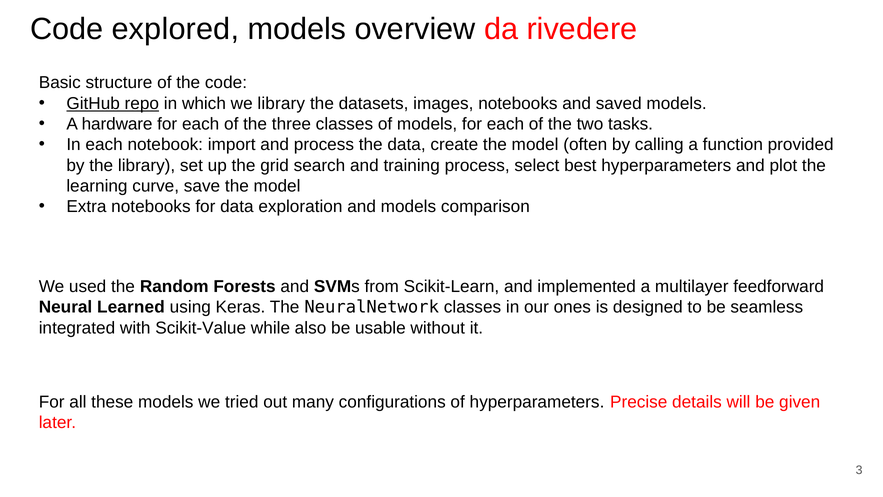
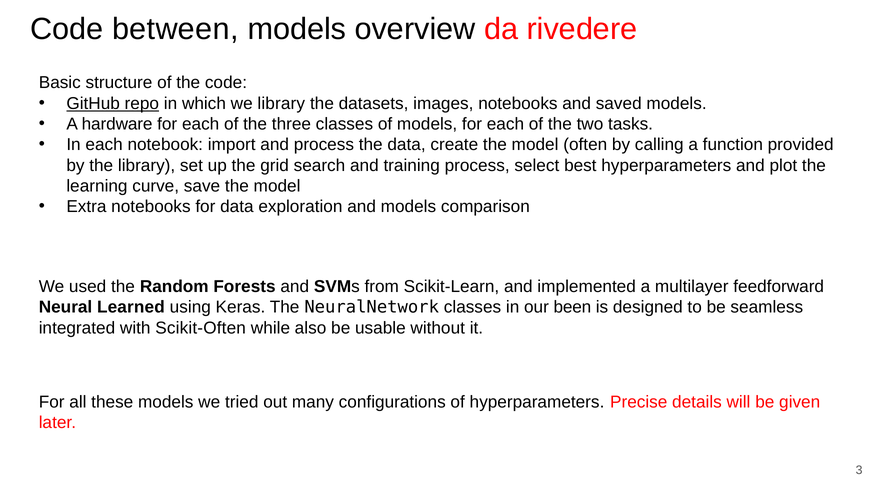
explored: explored -> between
ones: ones -> been
Scikit-Value: Scikit-Value -> Scikit-Often
